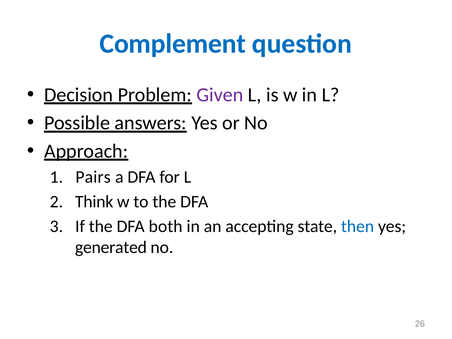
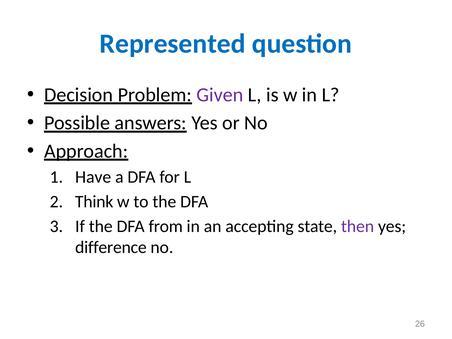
Complement: Complement -> Represented
Pairs: Pairs -> Have
both: both -> from
then colour: blue -> purple
generated: generated -> difference
